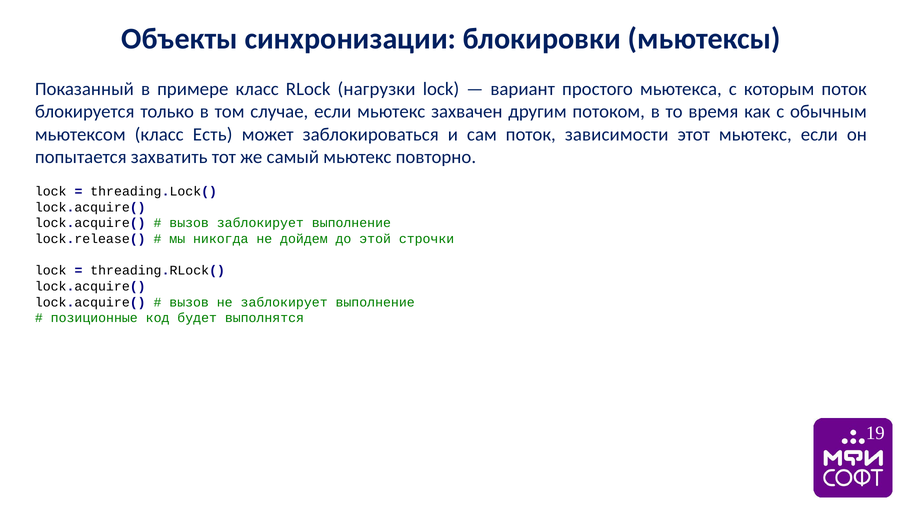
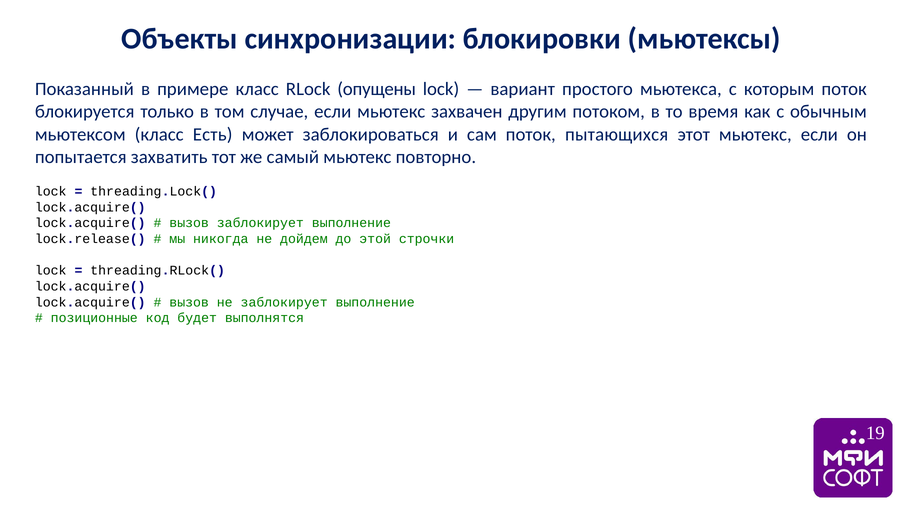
нагрузки: нагрузки -> опущены
зависимости: зависимости -> пытающихся
